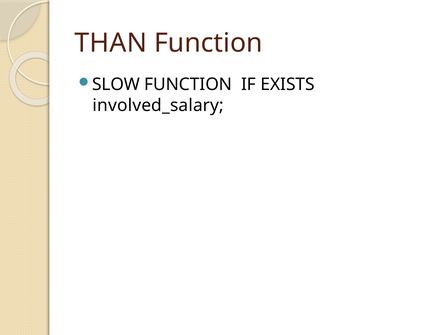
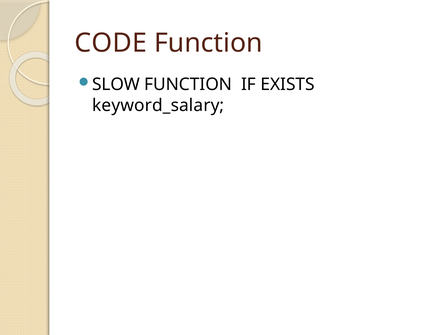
THAN: THAN -> CODE
involved_salary: involved_salary -> keyword_salary
